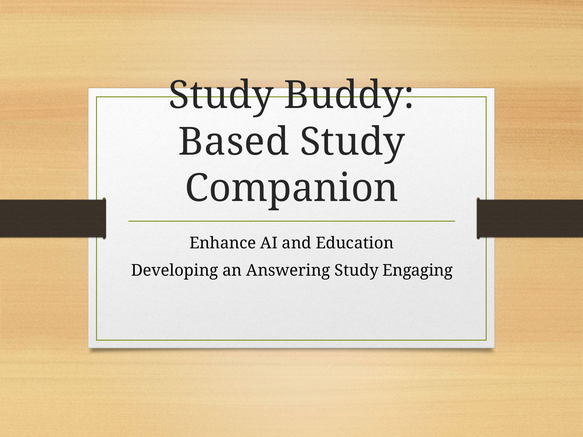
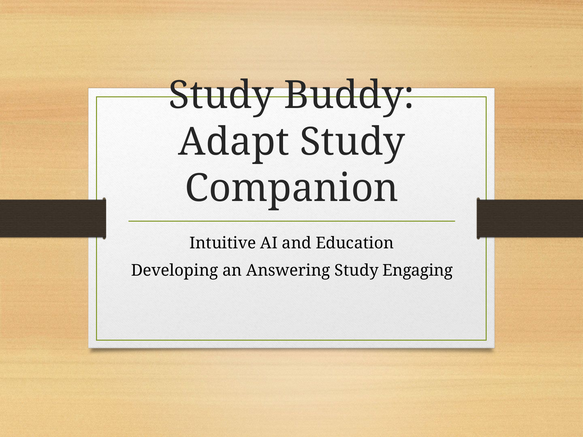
Based: Based -> Adapt
Enhance: Enhance -> Intuitive
